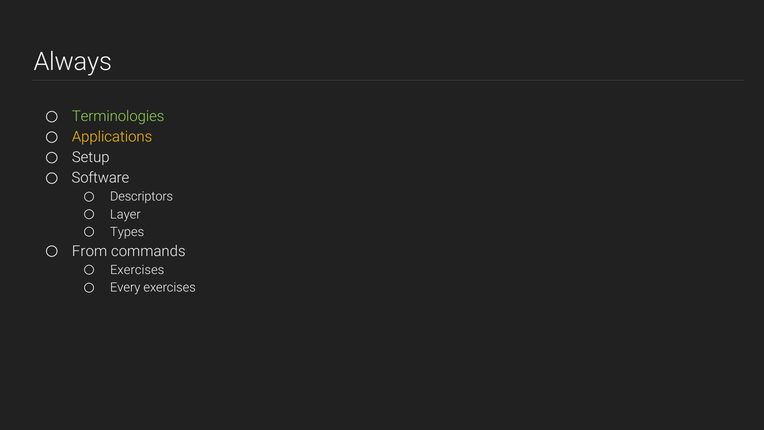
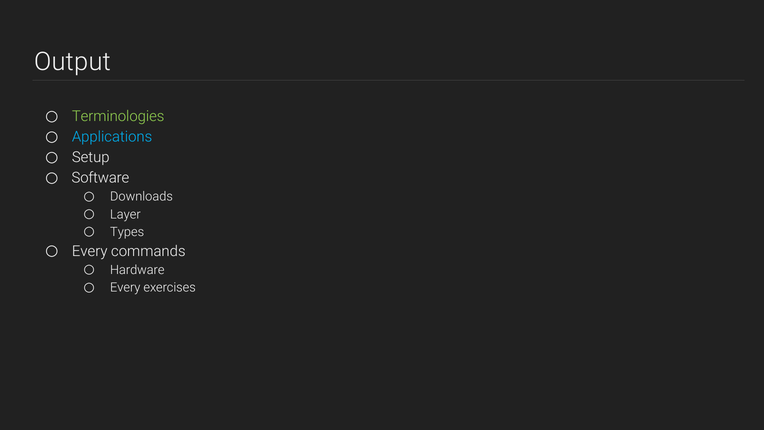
Always: Always -> Output
Applications colour: yellow -> light blue
Descriptors: Descriptors -> Downloads
From at (90, 251): From -> Every
Exercises at (137, 270): Exercises -> Hardware
